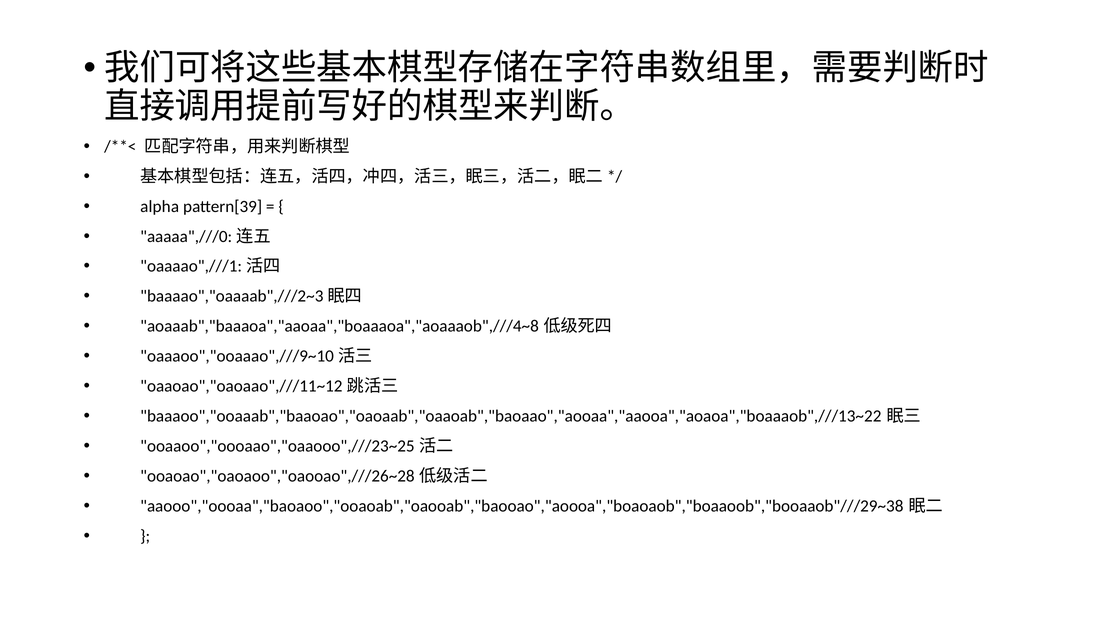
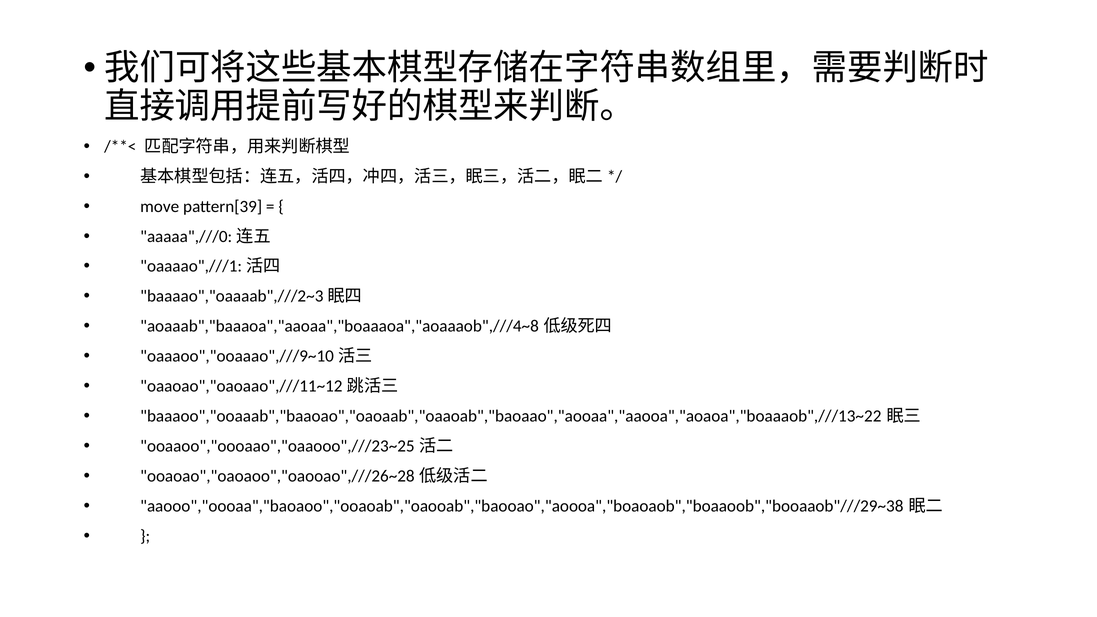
alpha: alpha -> move
